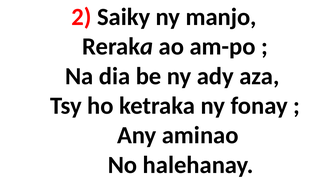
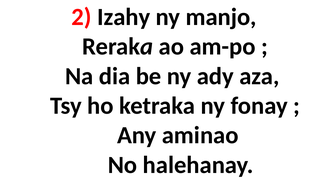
Saiky: Saiky -> Izahy
